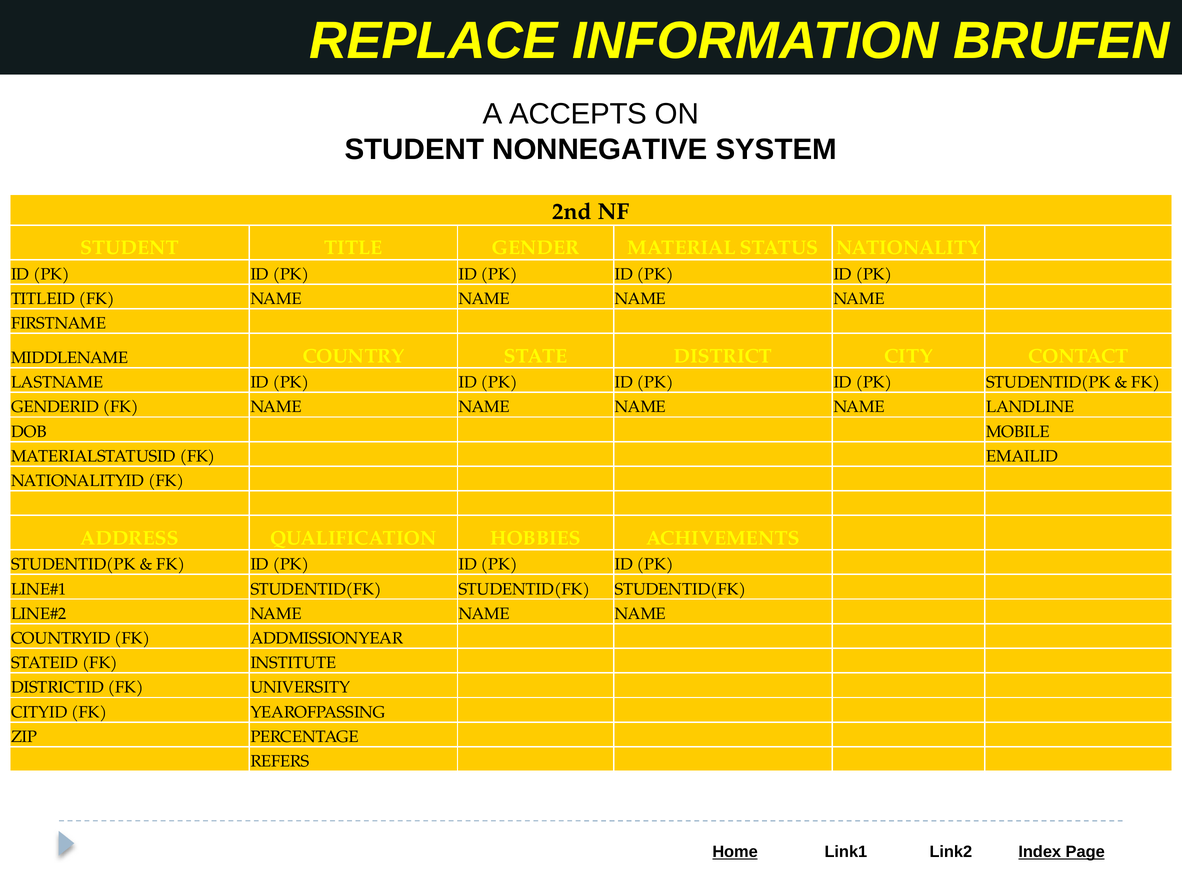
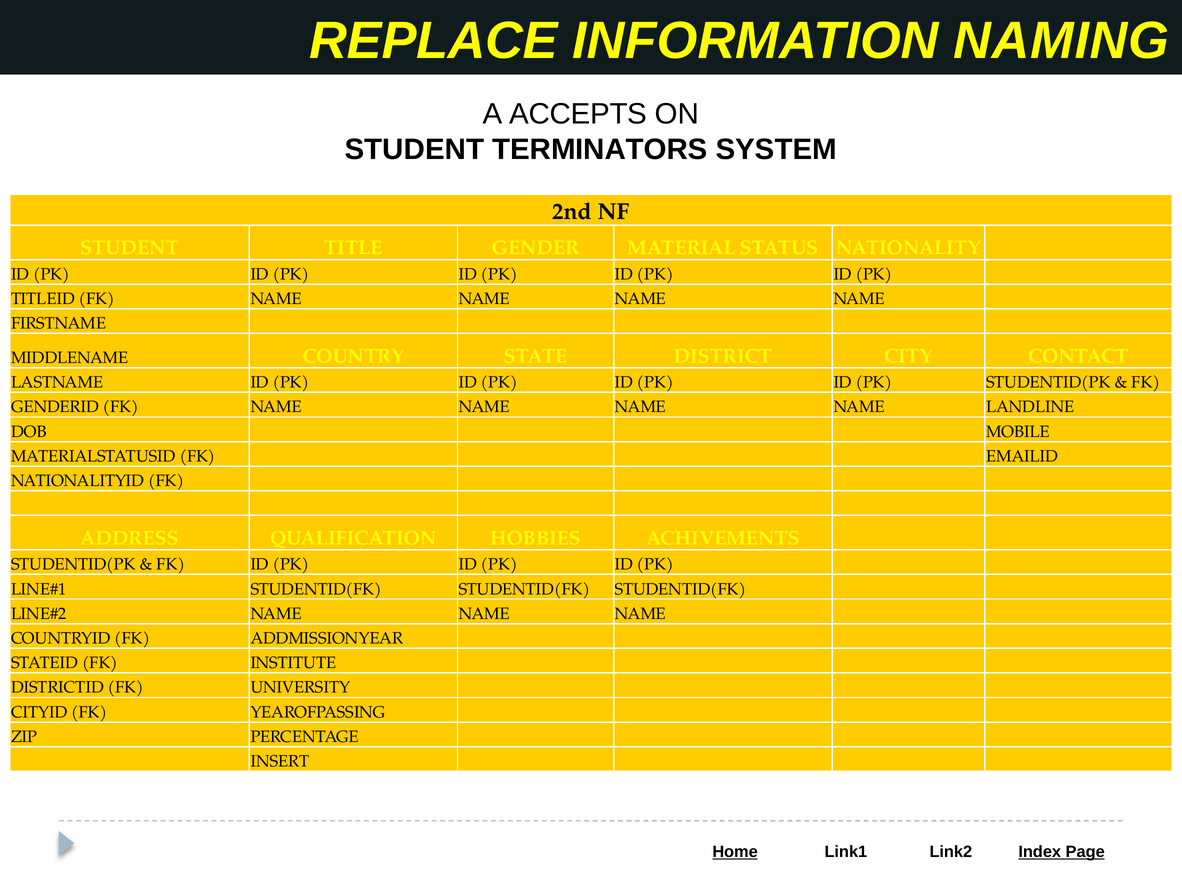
BRUFEN: BRUFEN -> NAMING
NONNEGATIVE: NONNEGATIVE -> TERMINATORS
REFERS: REFERS -> INSERT
